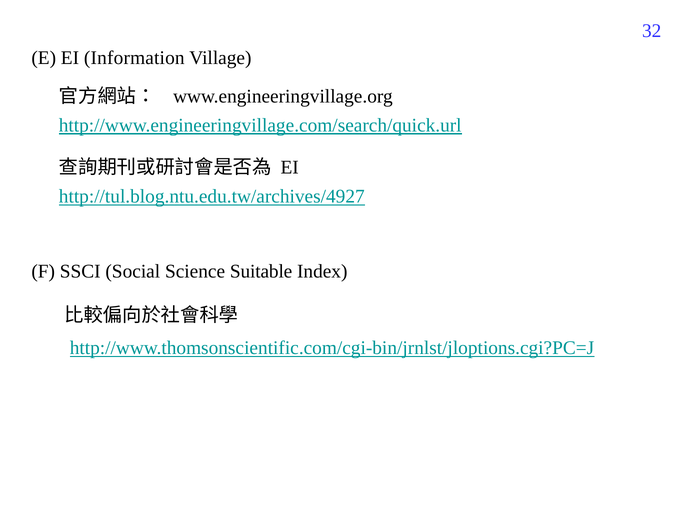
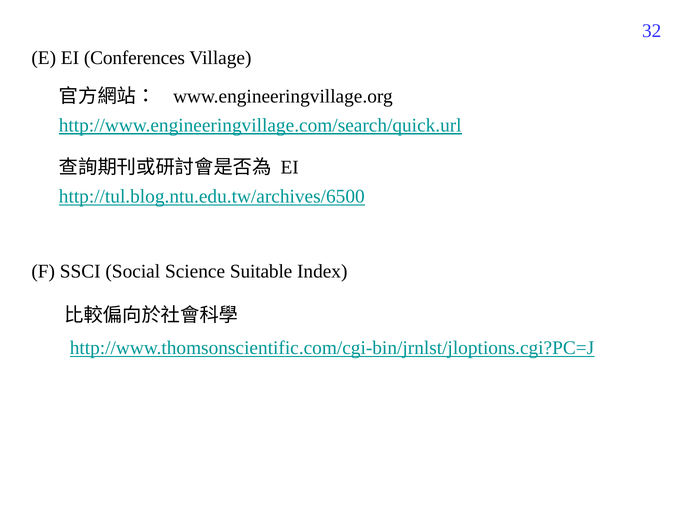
Information: Information -> Conferences
http://tul.blog.ntu.edu.tw/archives/4927: http://tul.blog.ntu.edu.tw/archives/4927 -> http://tul.blog.ntu.edu.tw/archives/6500
